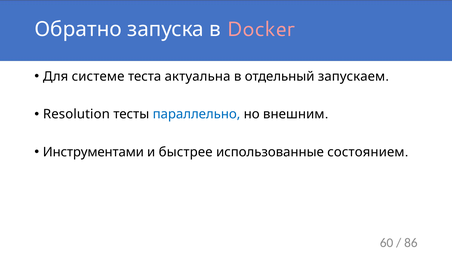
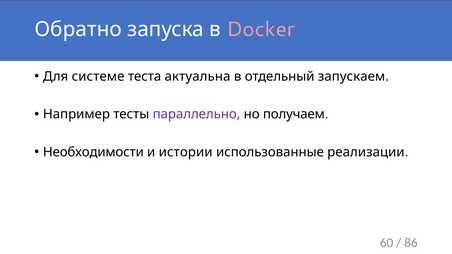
Resolution: Resolution -> Например
параллельно colour: blue -> purple
внешним: внешним -> получаем
Инструментами: Инструментами -> Необходимости
быстрее: быстрее -> истории
состоянием: состоянием -> реализации
